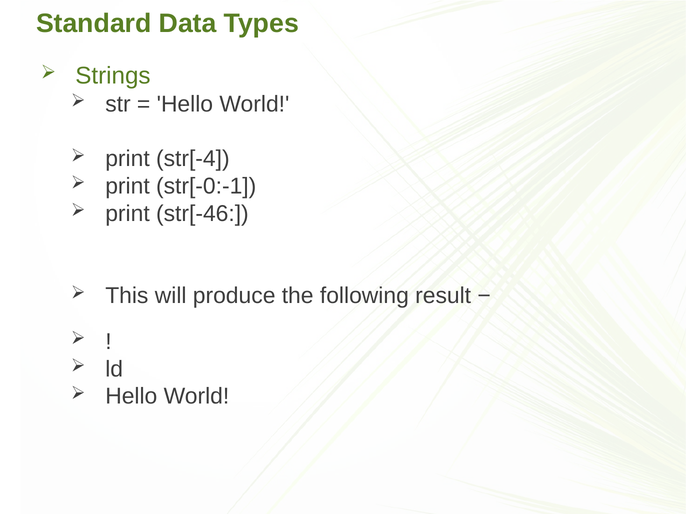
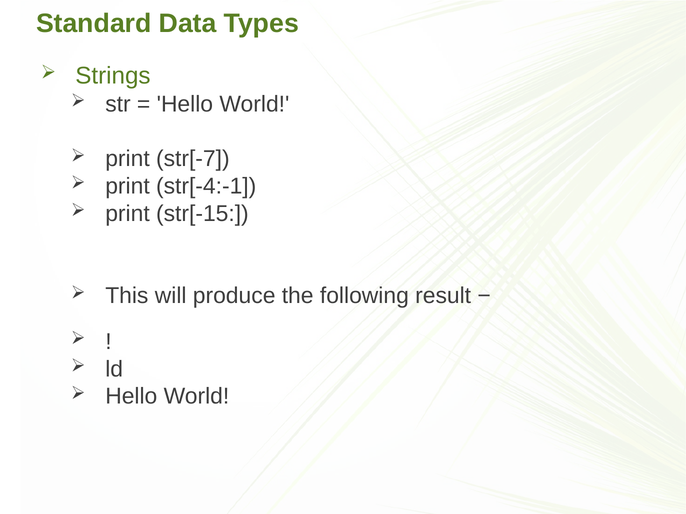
str[-4: str[-4 -> str[-7
str[-0:-1: str[-0:-1 -> str[-4:-1
str[-46: str[-46 -> str[-15
